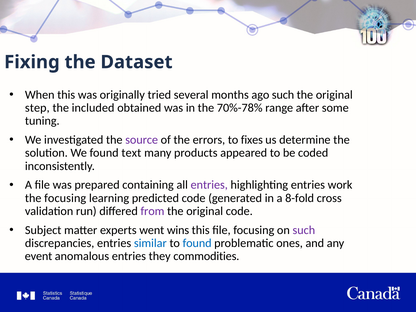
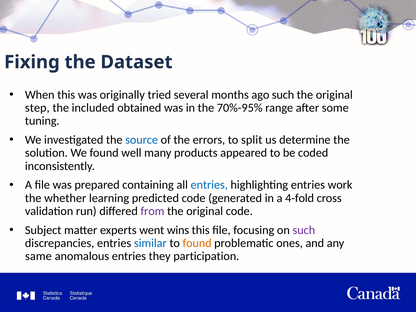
70%-78%: 70%-78% -> 70%-95%
source colour: purple -> blue
fixes: fixes -> split
text: text -> well
entries at (209, 185) colour: purple -> blue
the focusing: focusing -> whether
8-fold: 8-fold -> 4-fold
found at (197, 243) colour: blue -> orange
event: event -> same
commodities: commodities -> participation
